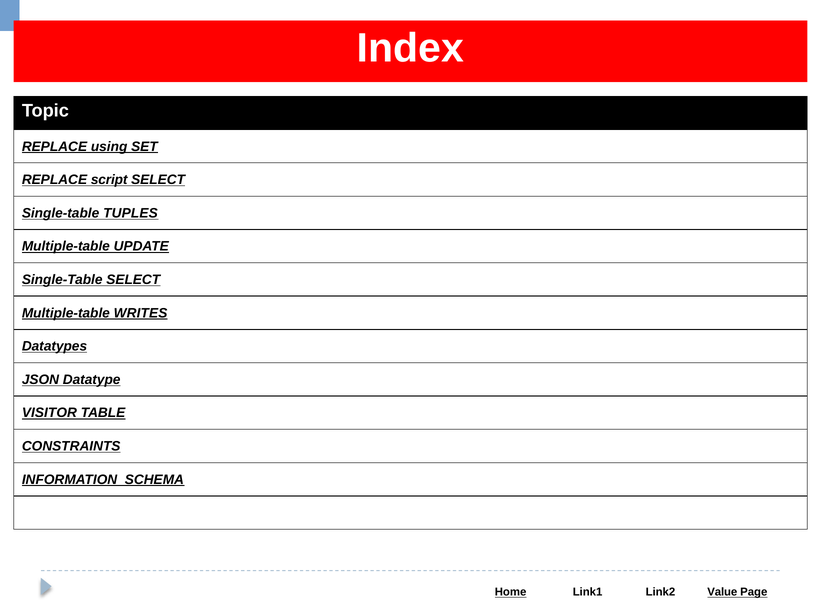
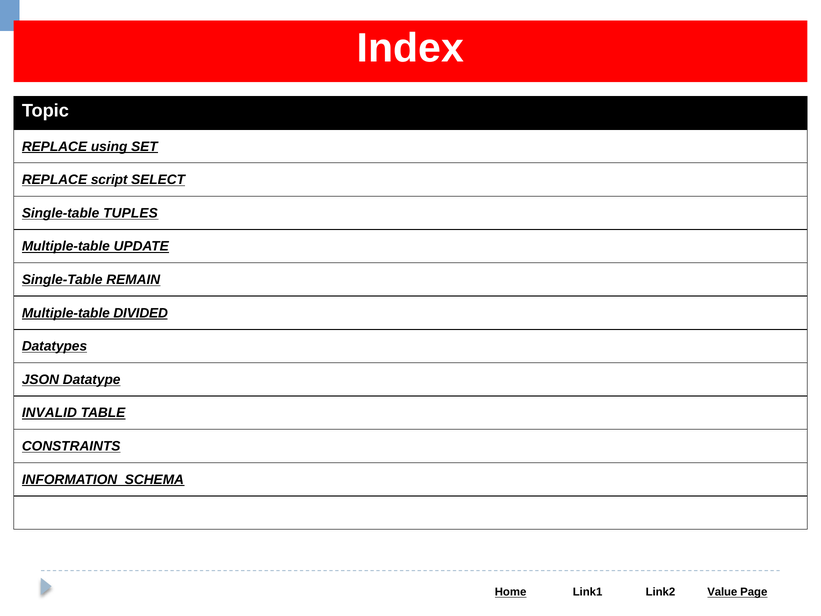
Single-Table SELECT: SELECT -> REMAIN
WRITES: WRITES -> DIVIDED
VISITOR: VISITOR -> INVALID
